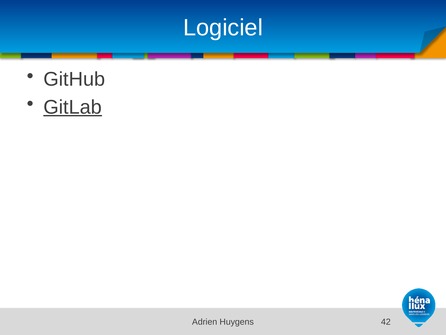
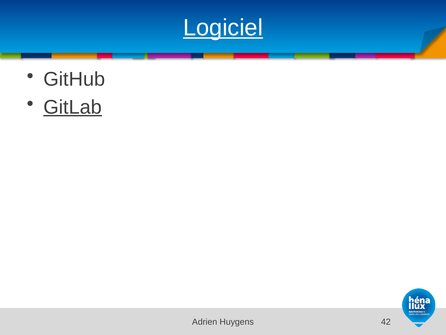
Logiciel underline: none -> present
